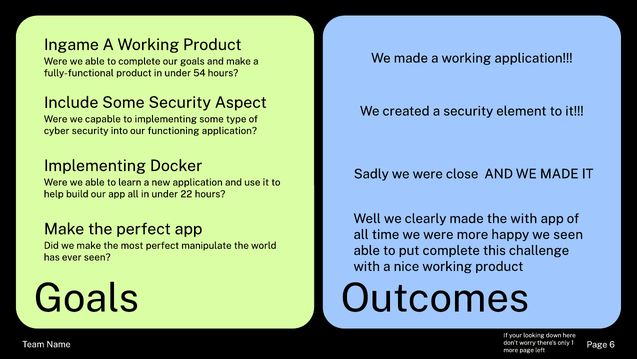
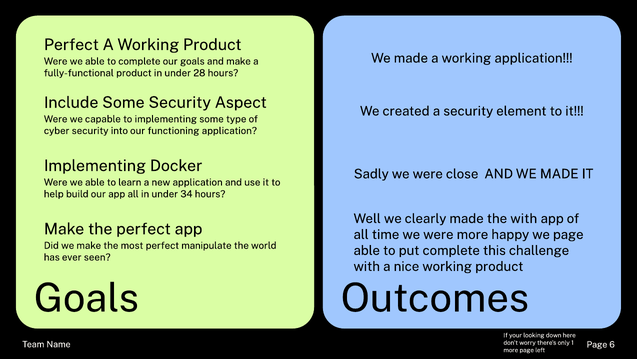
Ingame at (71, 45): Ingame -> Perfect
54: 54 -> 28
22: 22 -> 34
we seen: seen -> page
